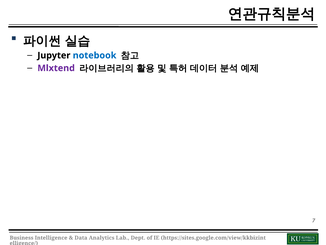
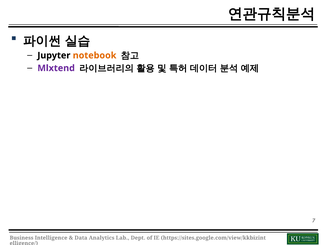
notebook colour: blue -> orange
